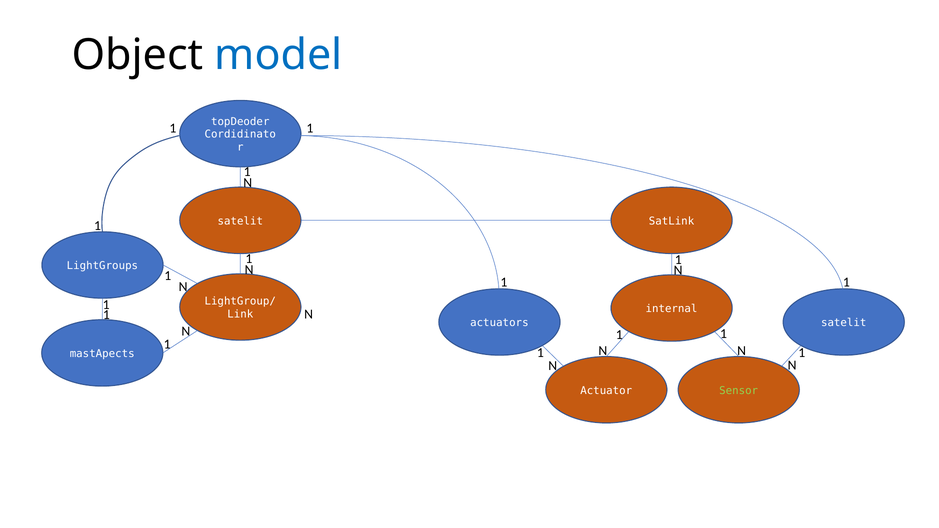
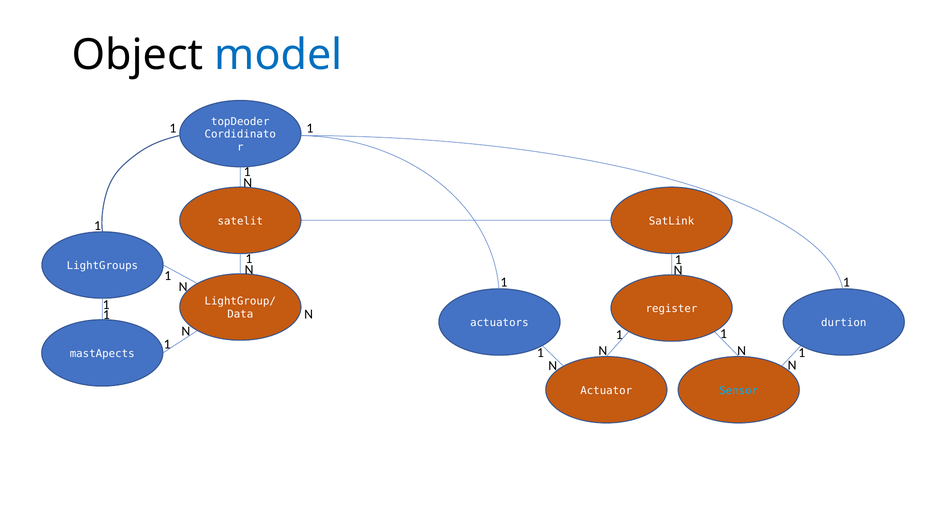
internal: internal -> register
Link: Link -> Data
actuators satelit: satelit -> durtion
Sensor colour: light green -> light blue
